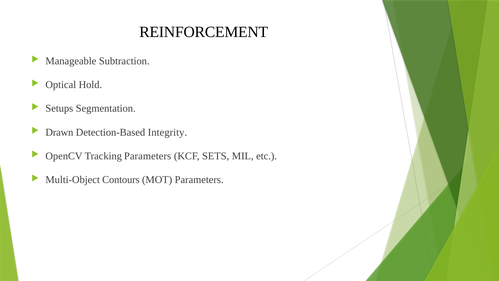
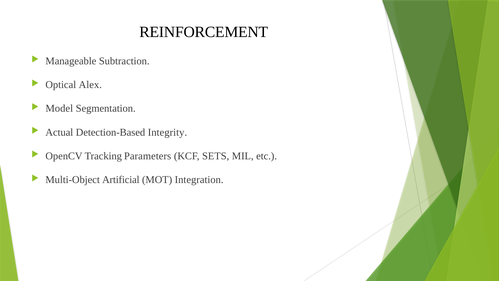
Hold: Hold -> Alex
Setups: Setups -> Model
Drawn: Drawn -> Actual
Contours: Contours -> Artificial
MOT Parameters: Parameters -> Integration
